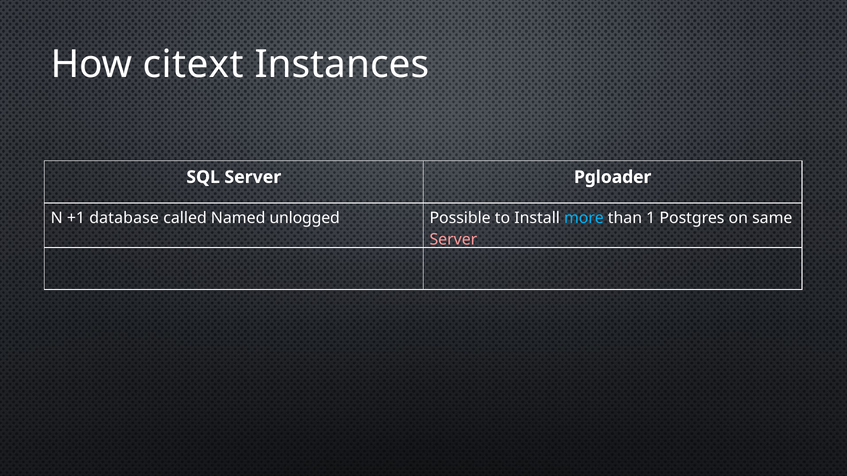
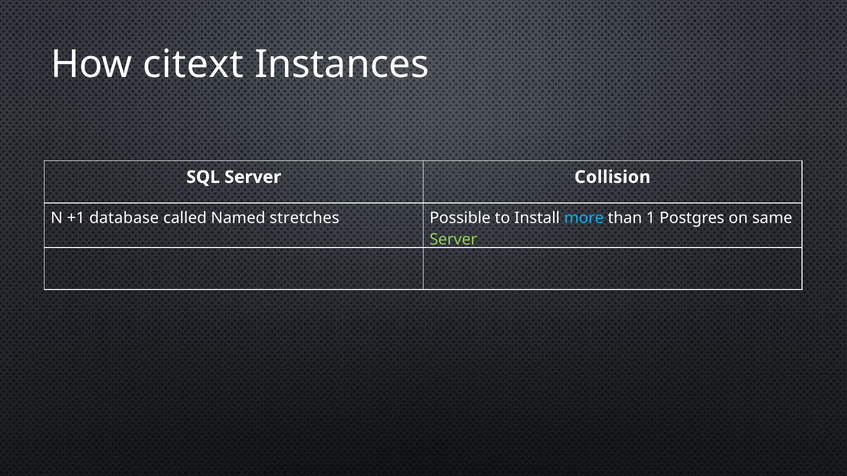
Pgloader: Pgloader -> Collision
unlogged: unlogged -> stretches
Server at (453, 240) colour: pink -> light green
